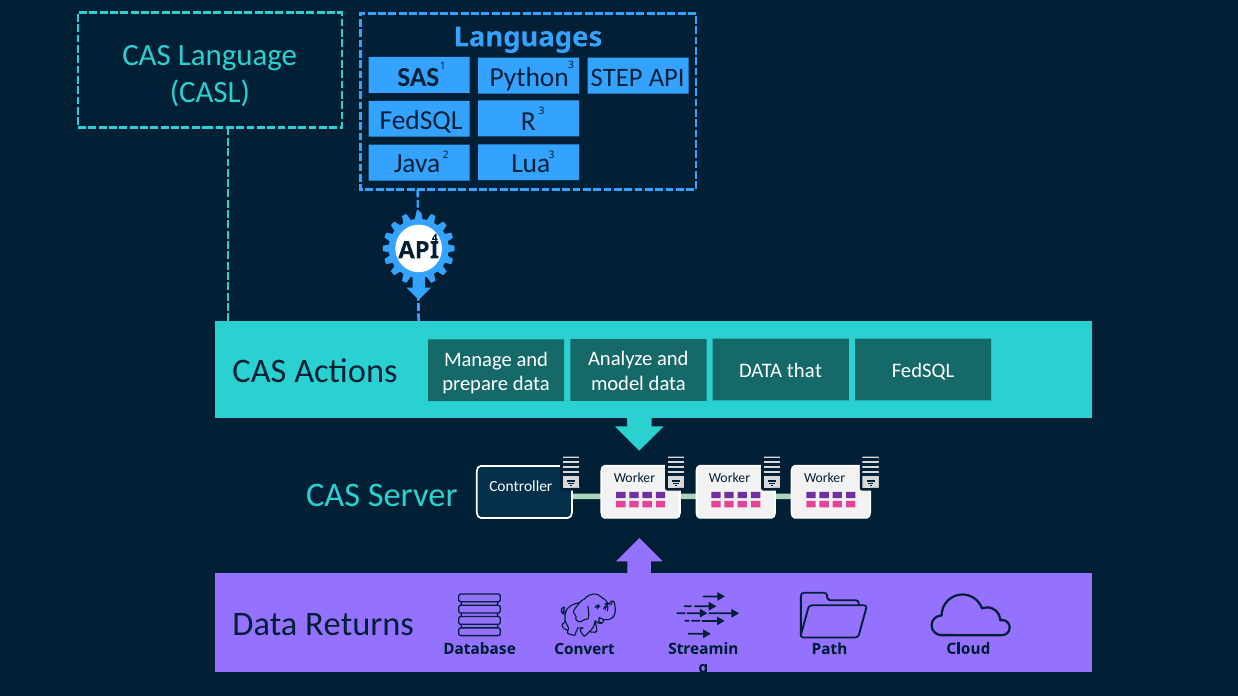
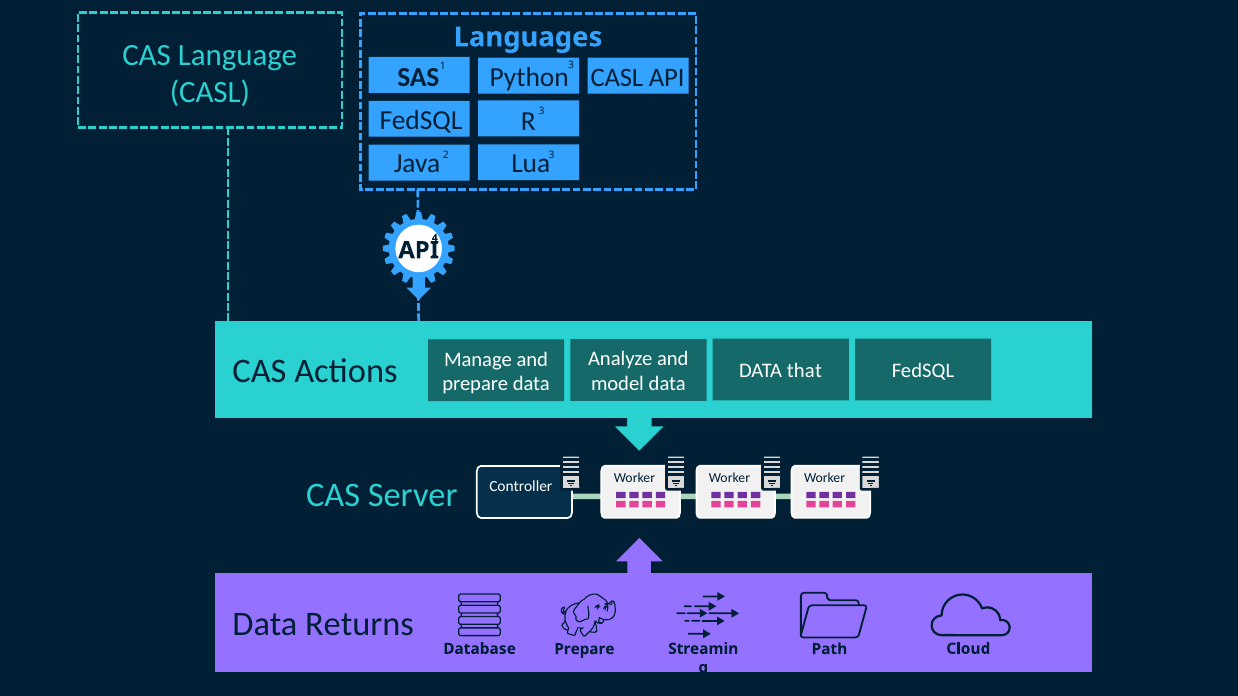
STEP at (617, 77): STEP -> CASL
Database Convert: Convert -> Prepare
